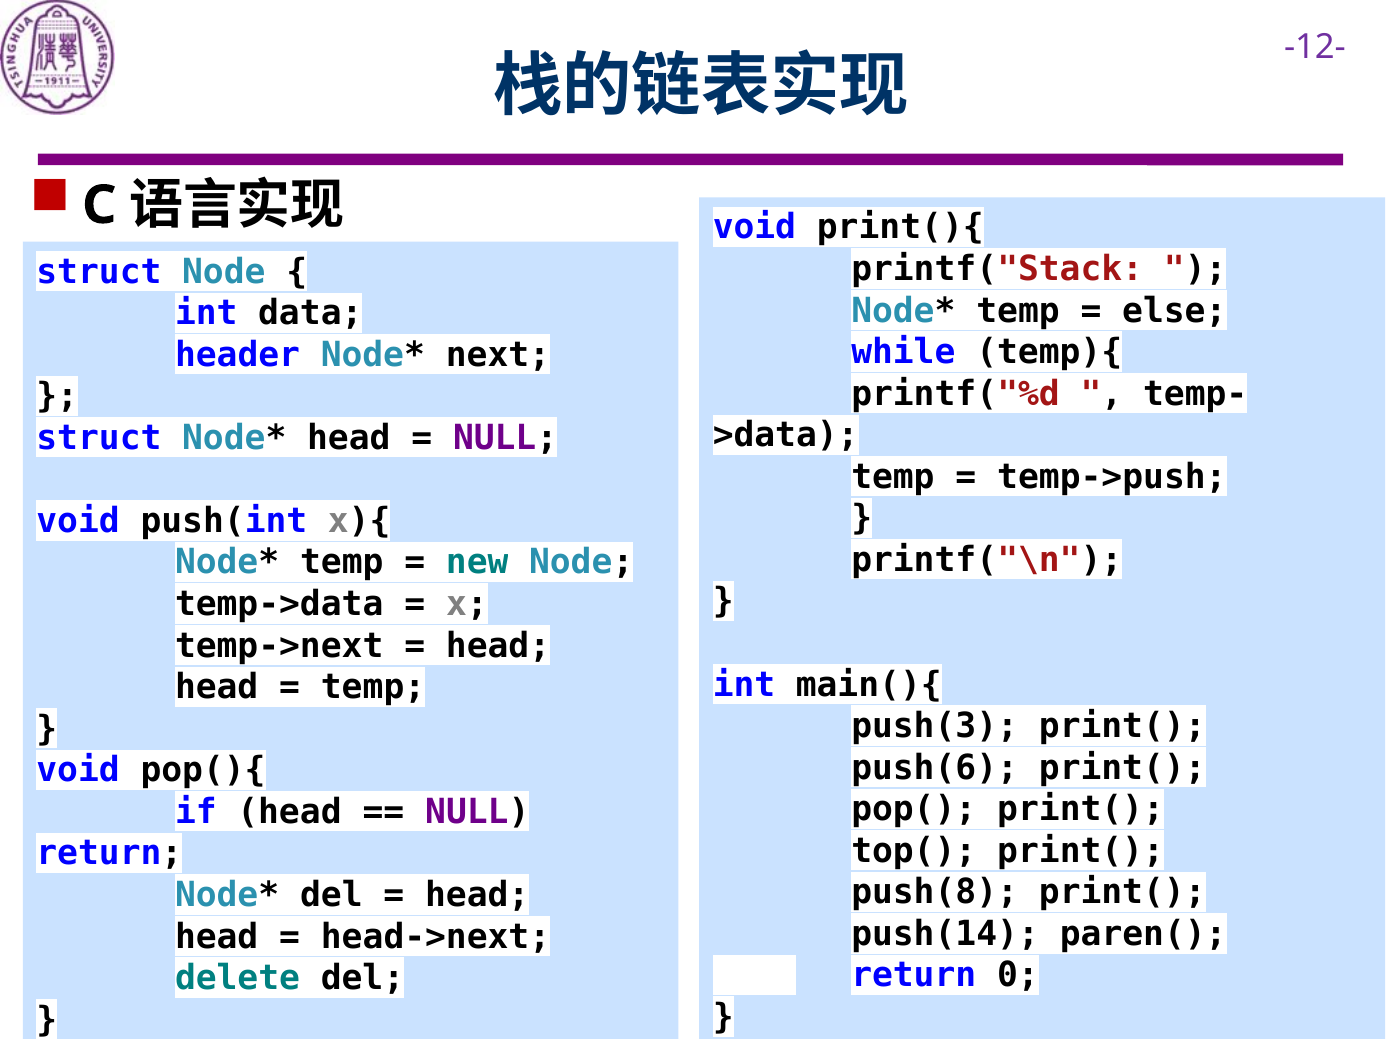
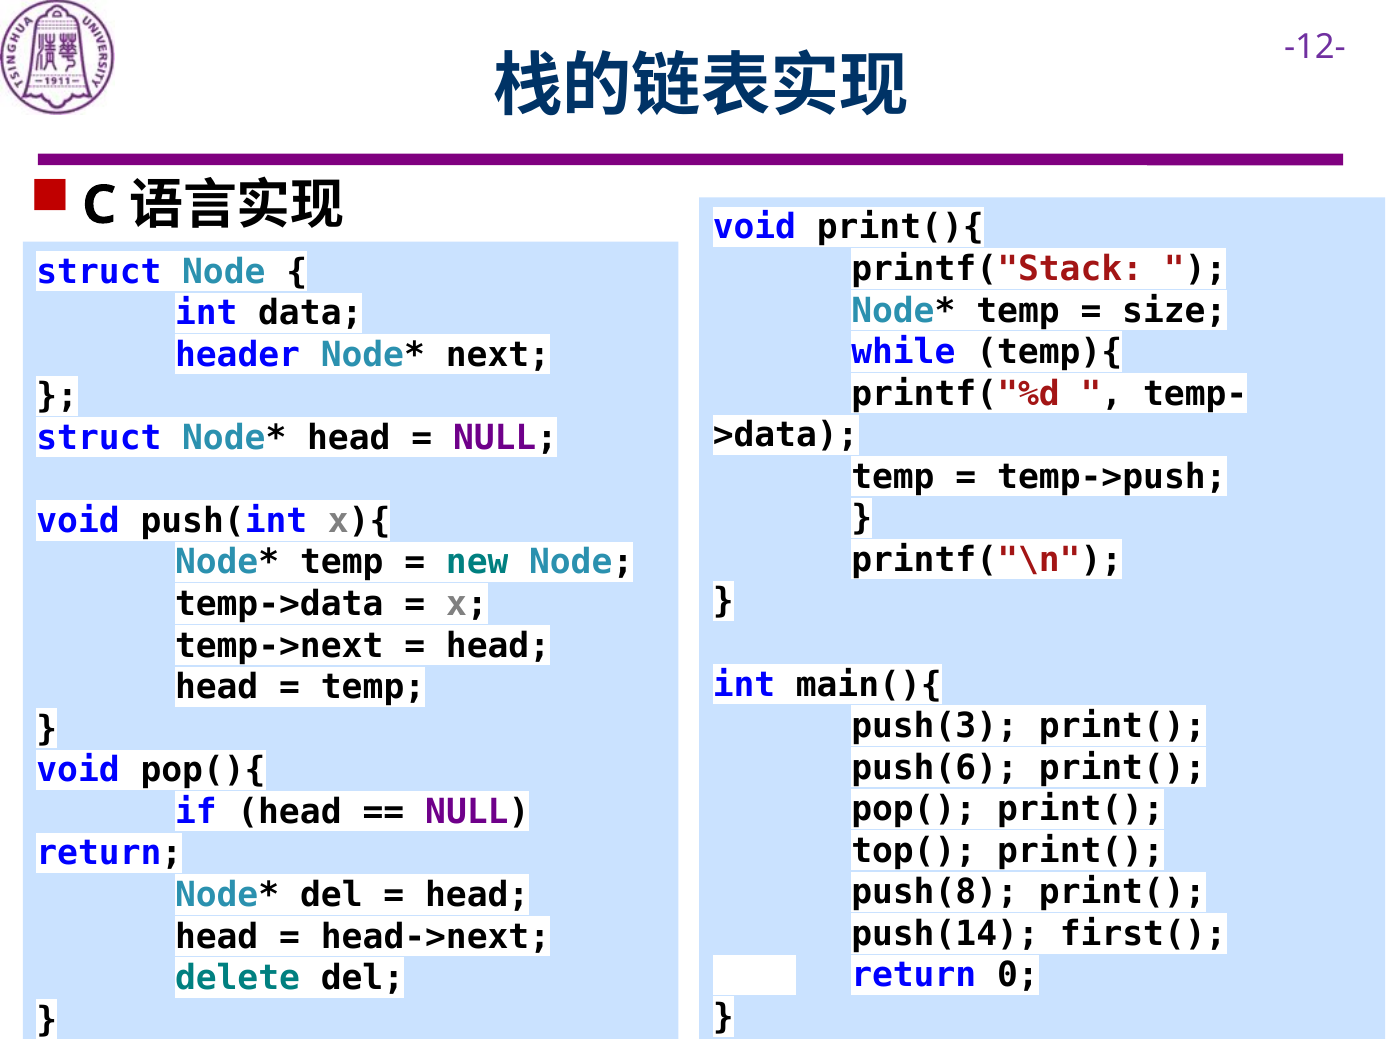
else: else -> size
paren(: paren( -> first(
